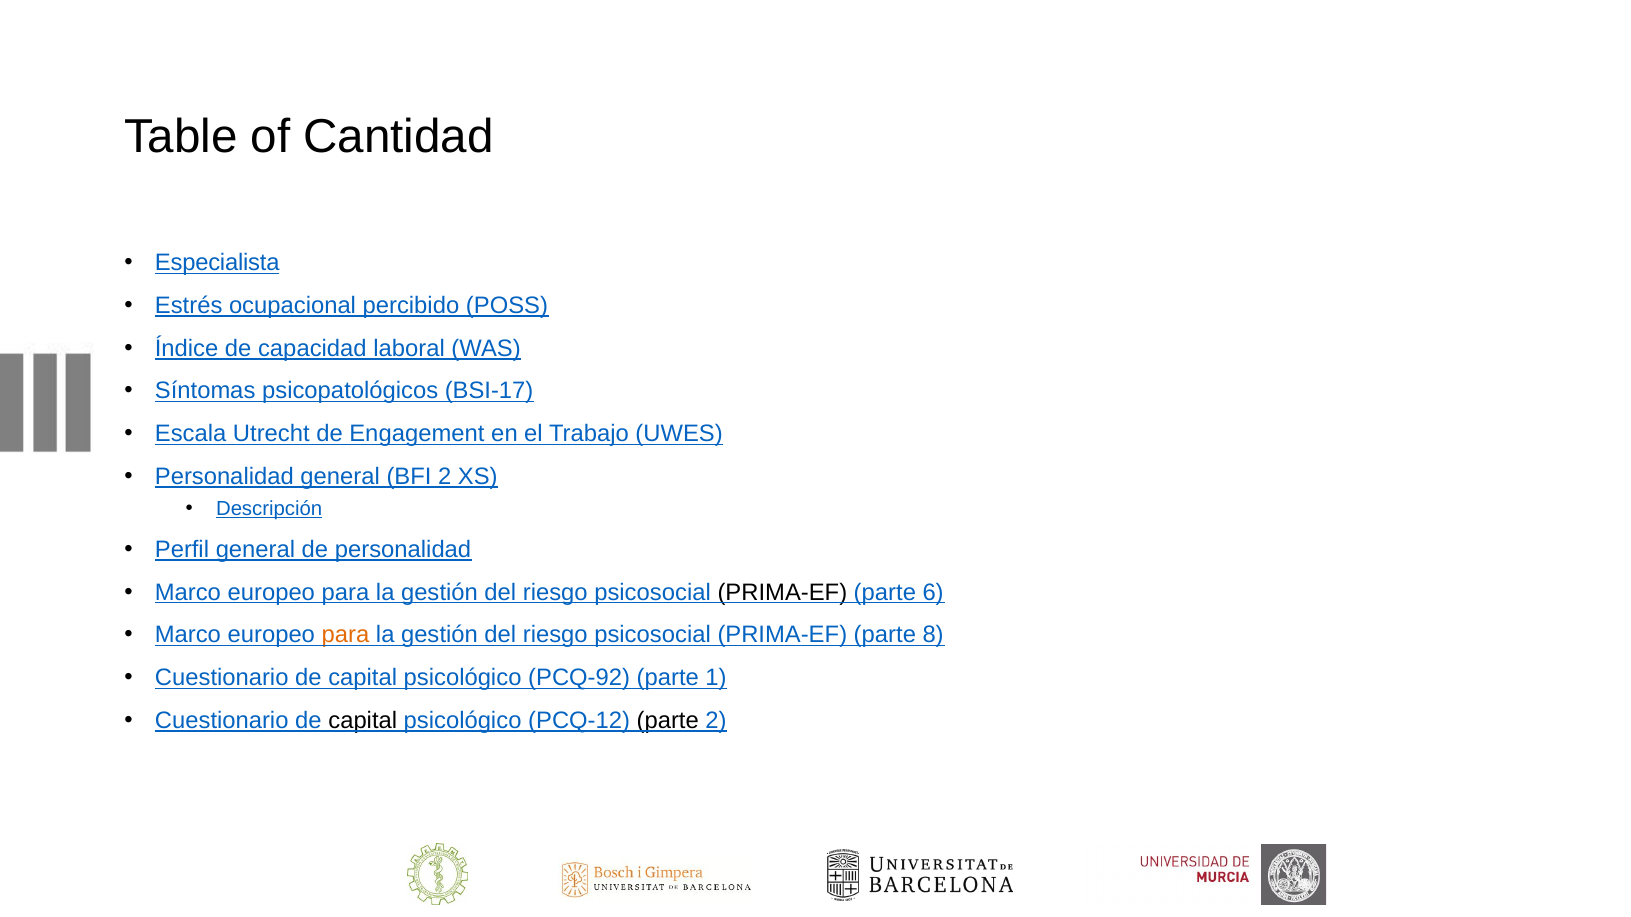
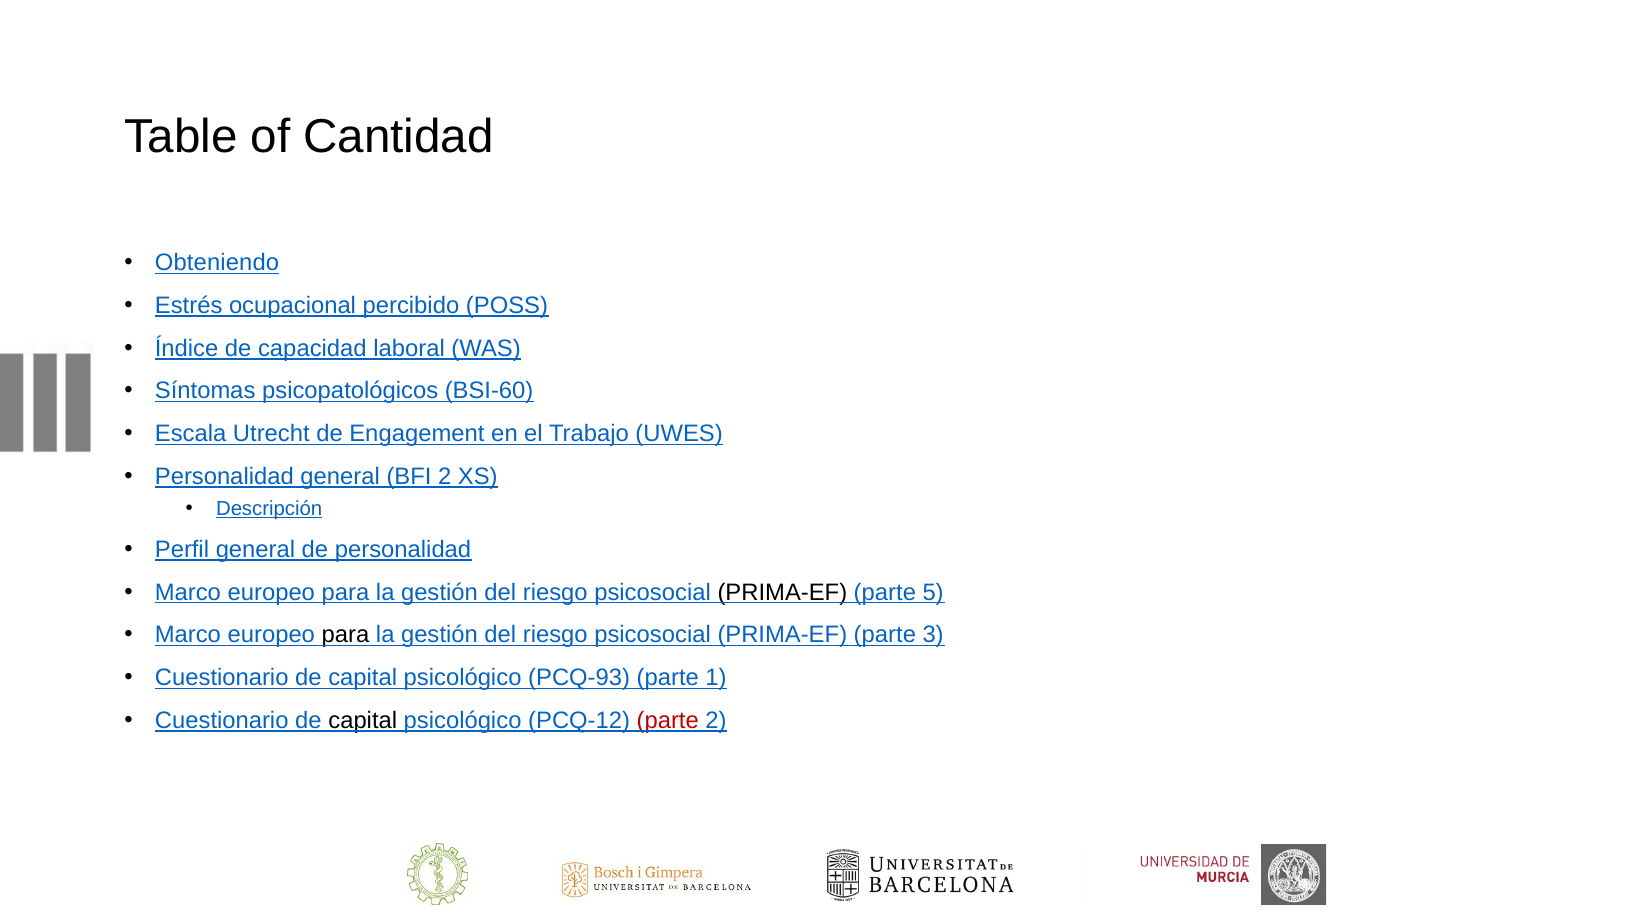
Especialista: Especialista -> Obteniendo
BSI-17: BSI-17 -> BSI-60
6: 6 -> 5
para at (345, 635) colour: orange -> black
8: 8 -> 3
PCQ-92: PCQ-92 -> PCQ-93
parte at (668, 721) colour: black -> red
